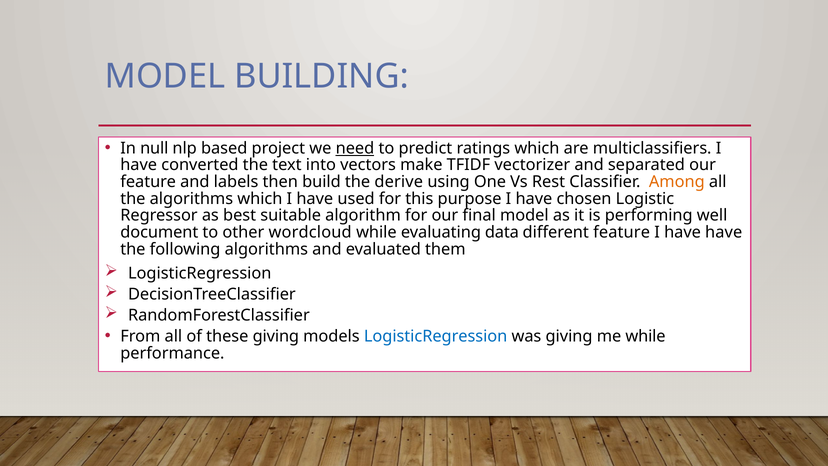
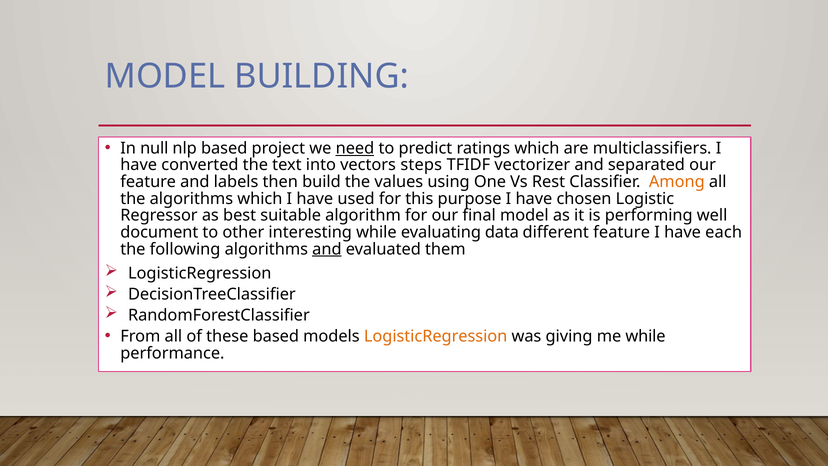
make: make -> steps
derive: derive -> values
wordcloud: wordcloud -> interesting
have have: have -> each
and at (327, 249) underline: none -> present
these giving: giving -> based
LogisticRegression at (436, 336) colour: blue -> orange
